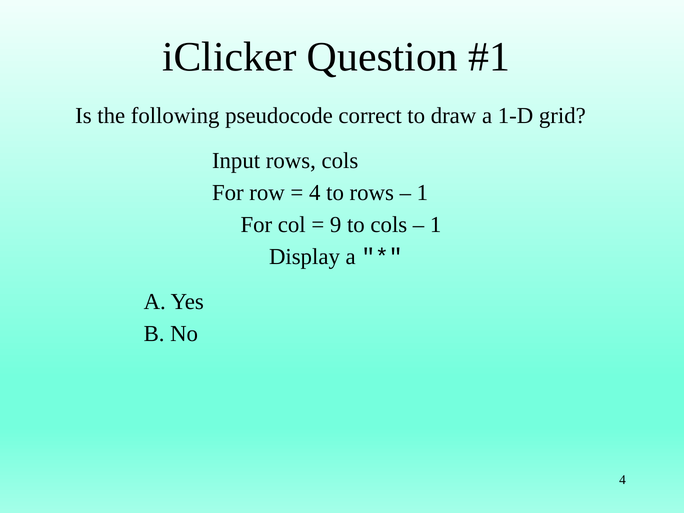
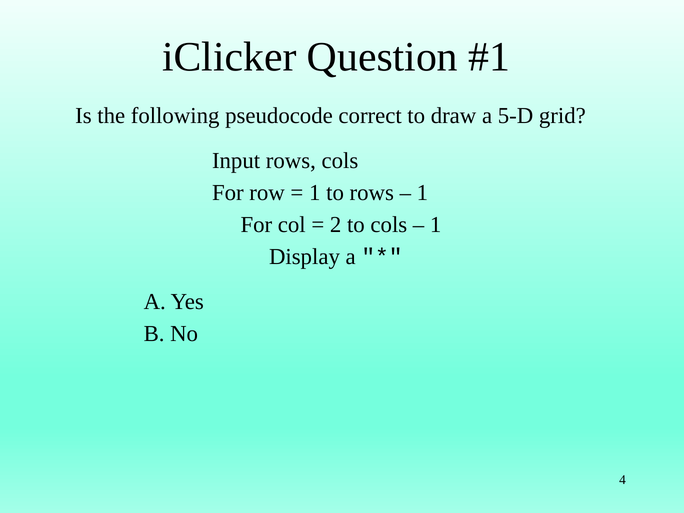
1-D: 1-D -> 5-D
4 at (315, 193): 4 -> 1
9: 9 -> 2
